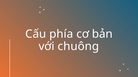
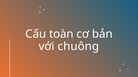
phía: phía -> toàn
